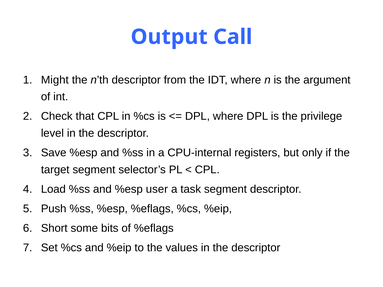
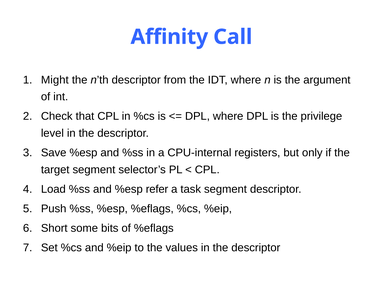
Output: Output -> Affinity
user: user -> refer
